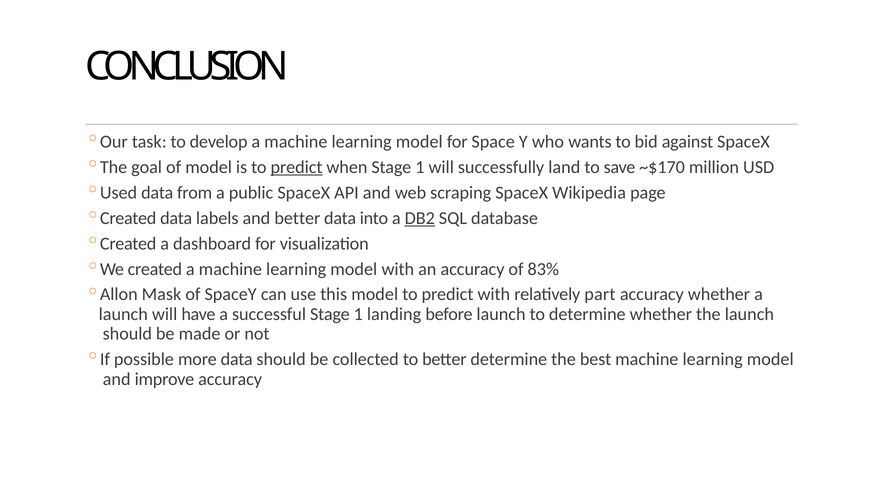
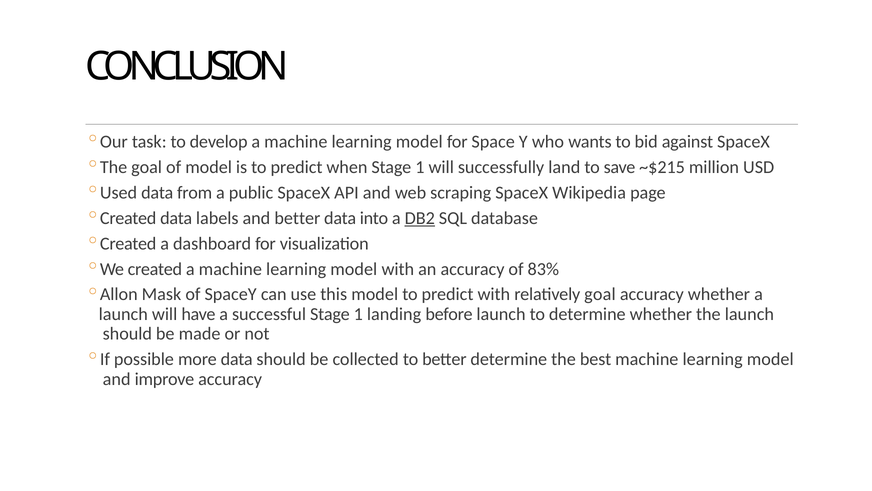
predict at (296, 167) underline: present -> none
~$170: ~$170 -> ~$215
relatively part: part -> goal
